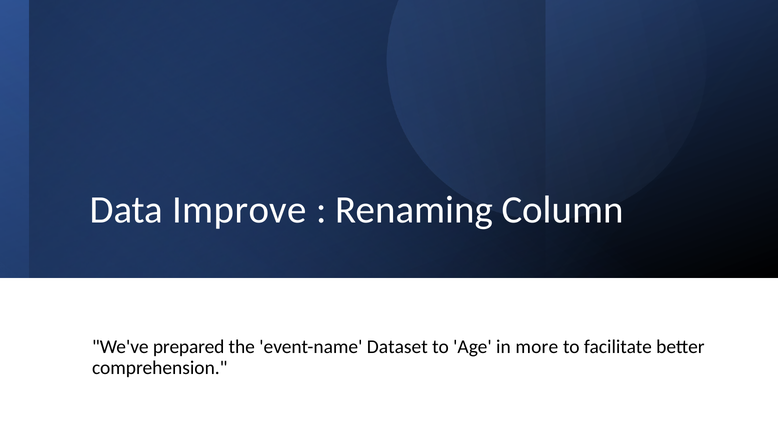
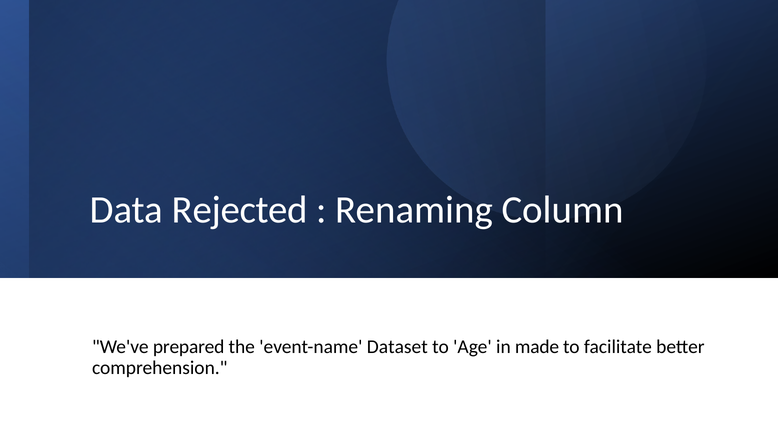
Improve: Improve -> Rejected
more: more -> made
